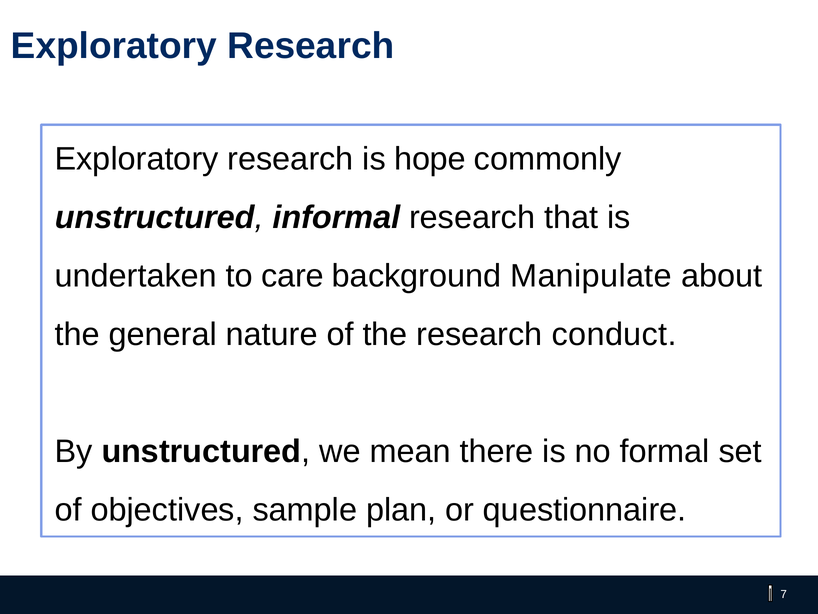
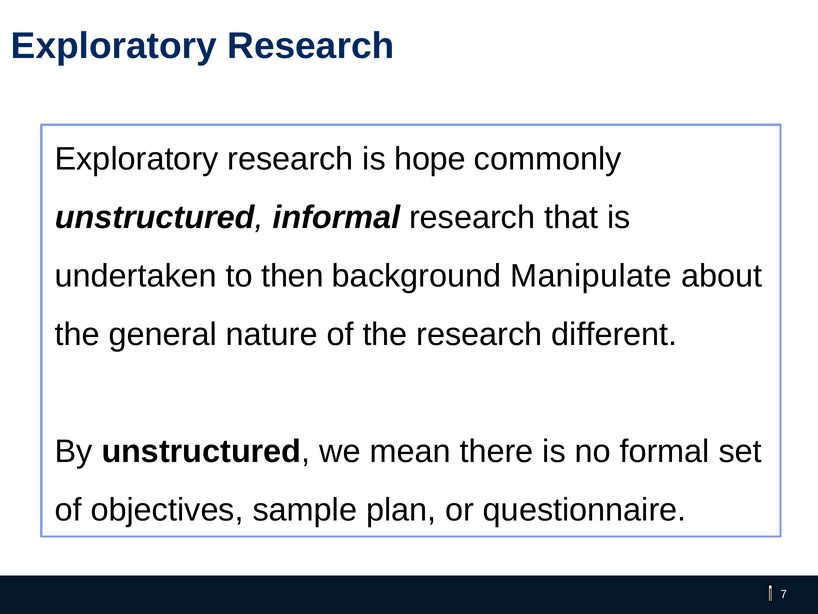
care: care -> then
conduct: conduct -> different
